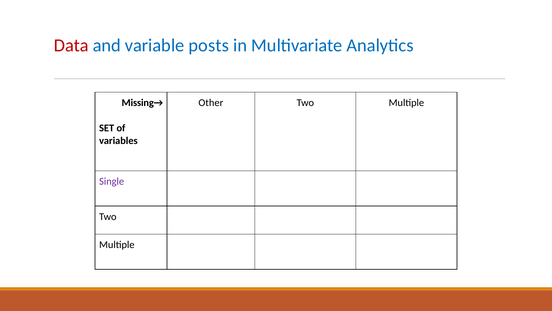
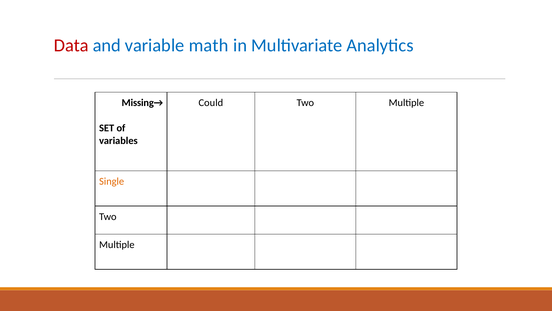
posts: posts -> math
Other: Other -> Could
Single colour: purple -> orange
